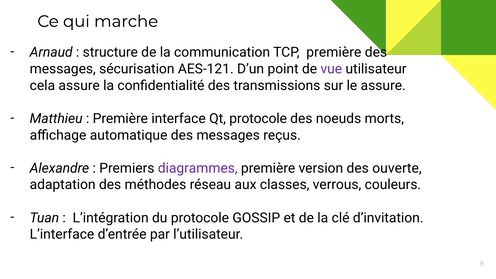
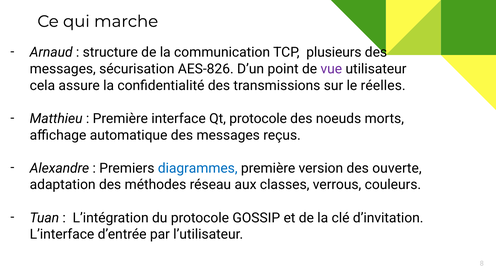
TCP première: première -> plusieurs
AES-121: AES-121 -> AES-826
le assure: assure -> réelles
diagrammes colour: purple -> blue
